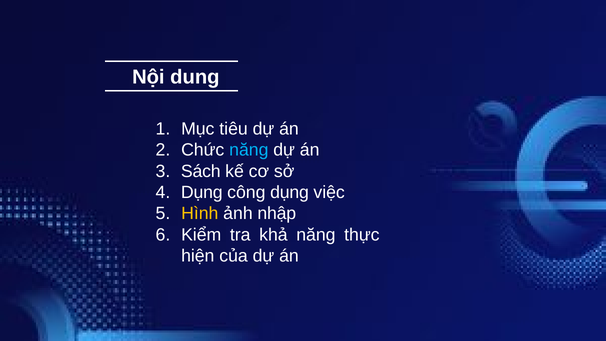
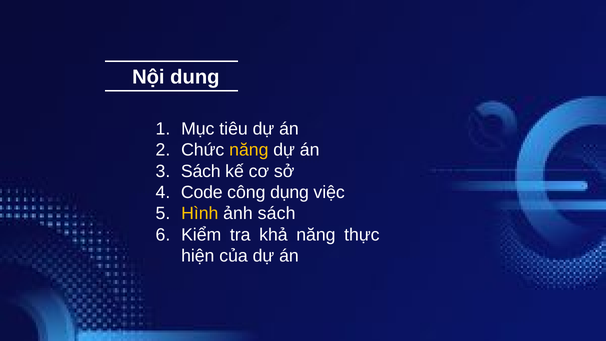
năng at (249, 150) colour: light blue -> yellow
Dụng at (202, 192): Dụng -> Code
ảnh nhập: nhập -> sách
